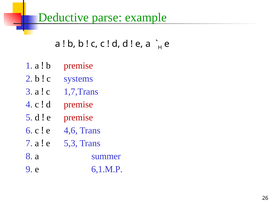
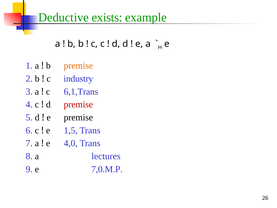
parse: parse -> exists
premise at (78, 66) colour: red -> orange
systems: systems -> industry
1,7,Trans: 1,7,Trans -> 6,1,Trans
premise at (78, 117) colour: red -> black
4,6: 4,6 -> 1,5
5,3: 5,3 -> 4,0
summer: summer -> lectures
6,1.M.P: 6,1.M.P -> 7,0.M.P
